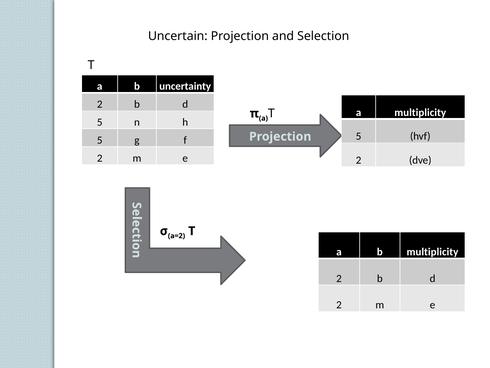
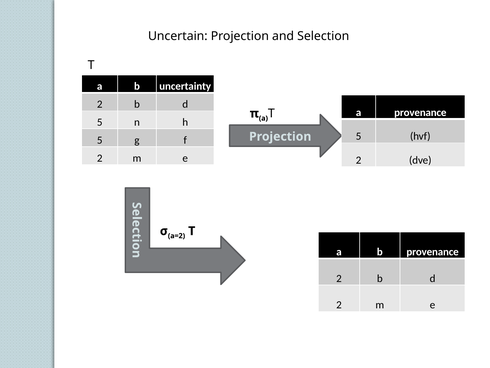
a multiplicity: multiplicity -> provenance
b multiplicity: multiplicity -> provenance
